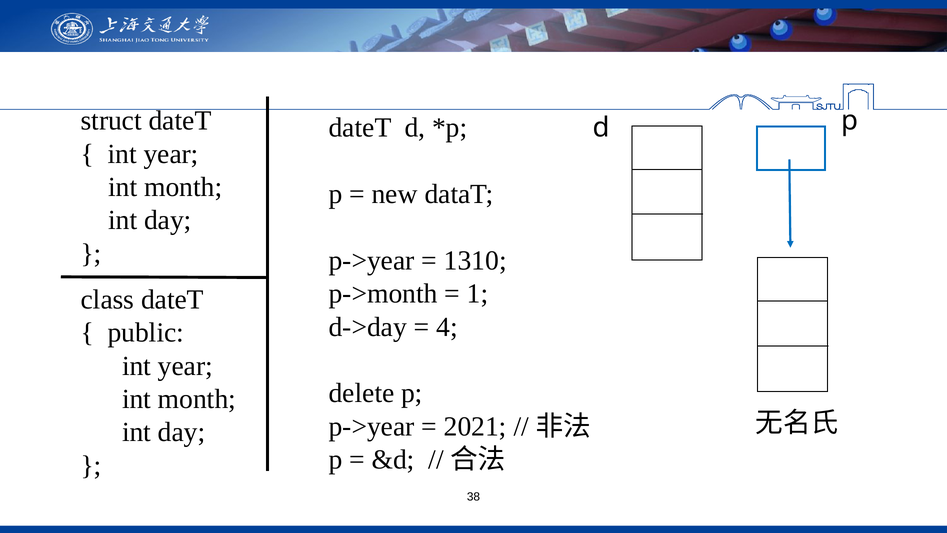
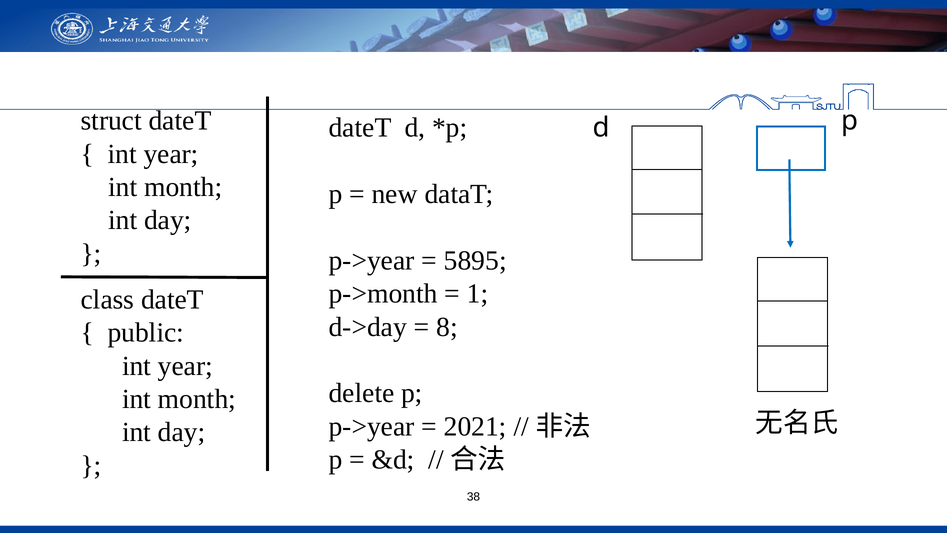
1310: 1310 -> 5895
4: 4 -> 8
